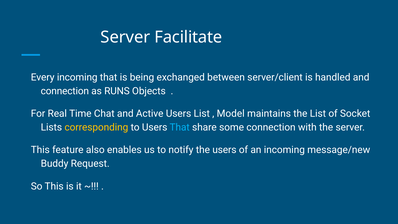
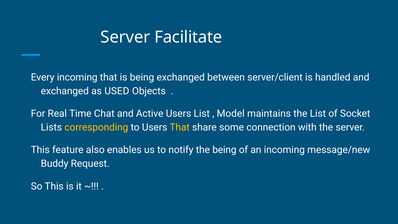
connection at (65, 91): connection -> exchanged
RUNS: RUNS -> USED
That at (180, 127) colour: light blue -> yellow
the users: users -> being
